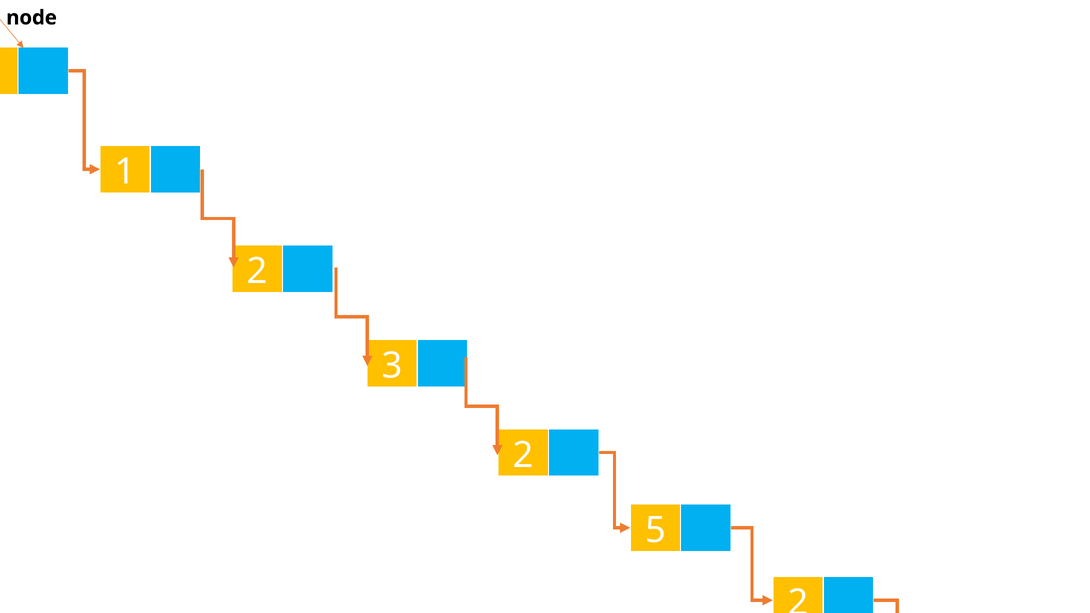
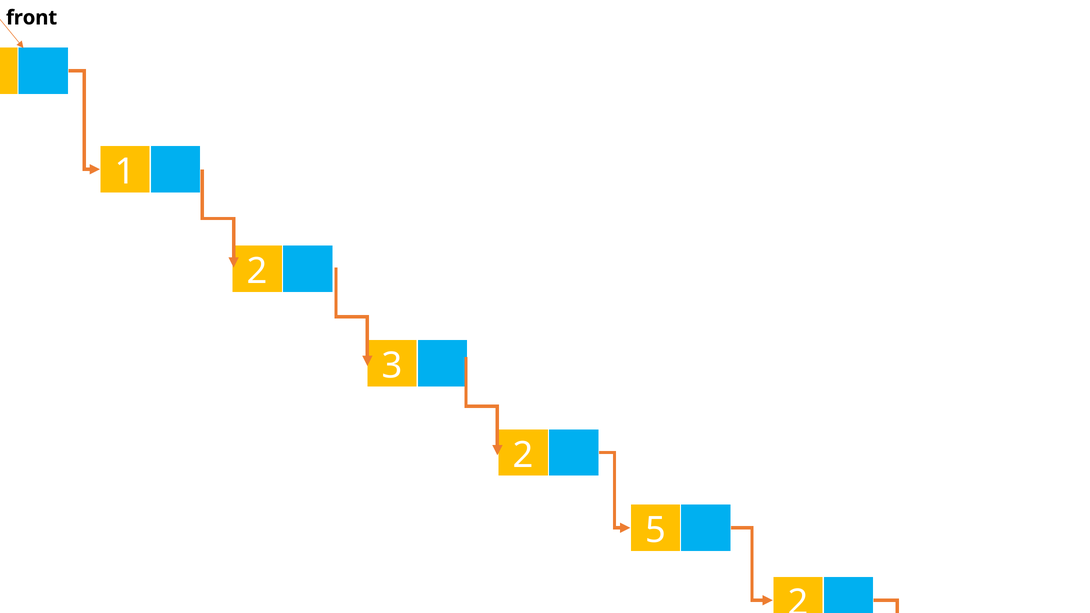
node: node -> front
